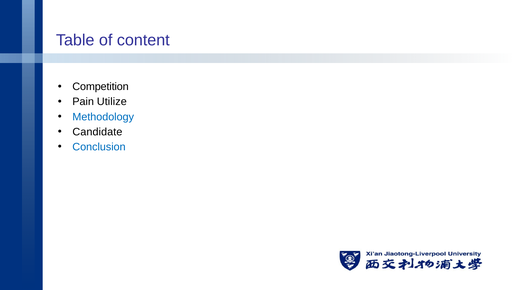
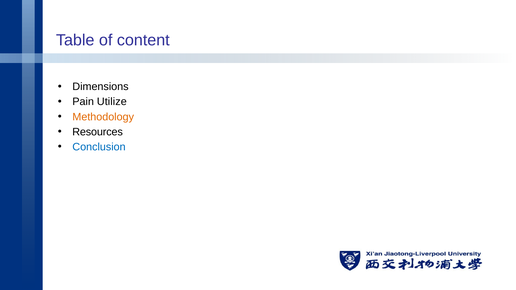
Competition: Competition -> Dimensions
Methodology colour: blue -> orange
Candidate: Candidate -> Resources
